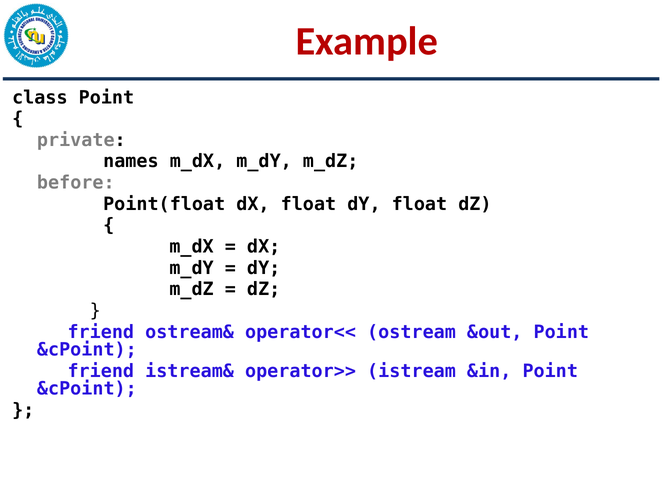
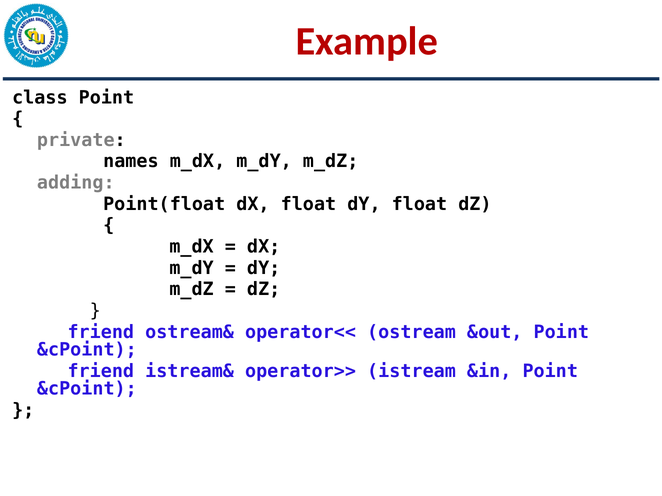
before: before -> adding
